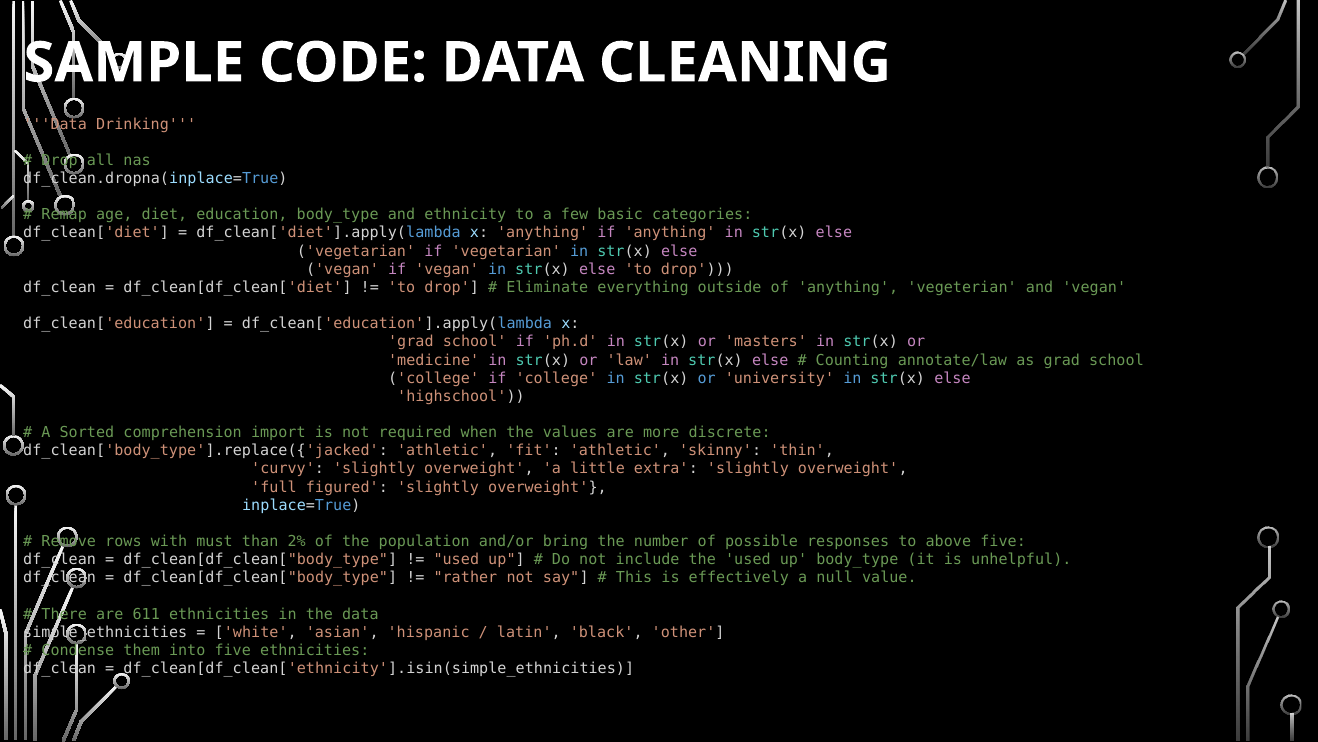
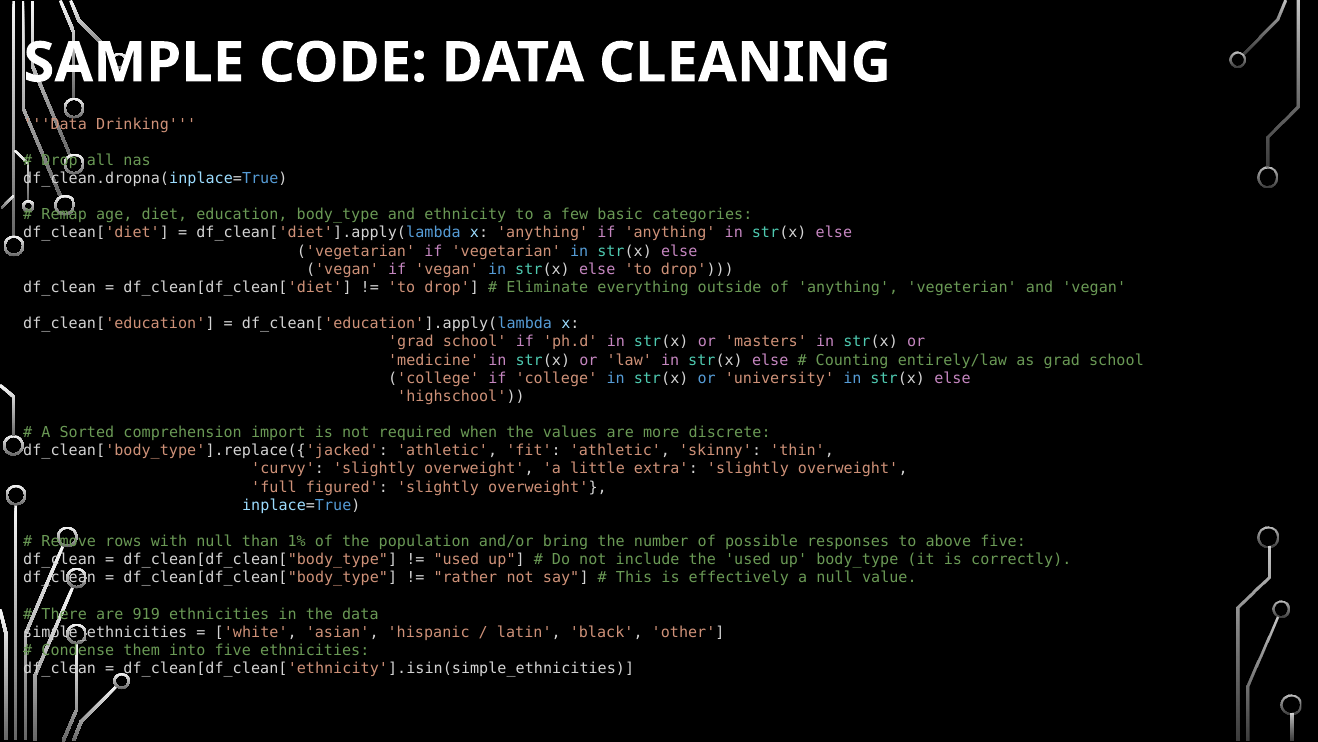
annotate/law: annotate/law -> entirely/law
with must: must -> null
2%: 2% -> 1%
unhelpful: unhelpful -> correctly
611: 611 -> 919
